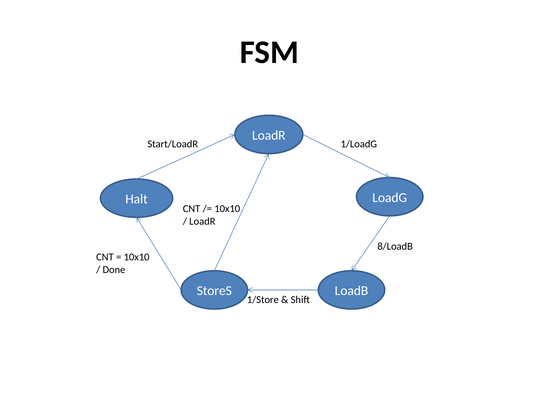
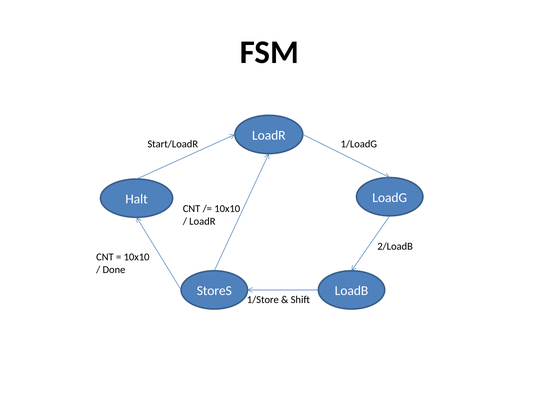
8/LoadB: 8/LoadB -> 2/LoadB
